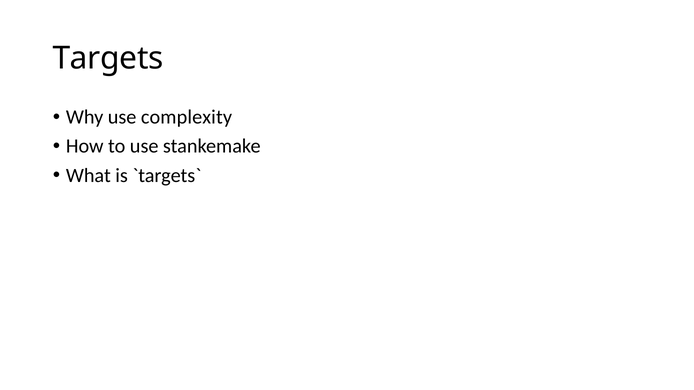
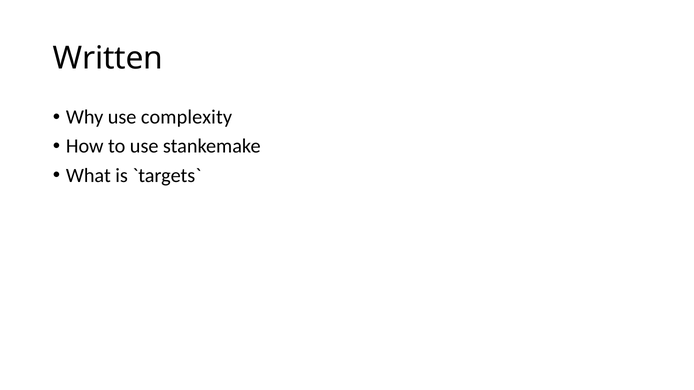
Targets: Targets -> Written
